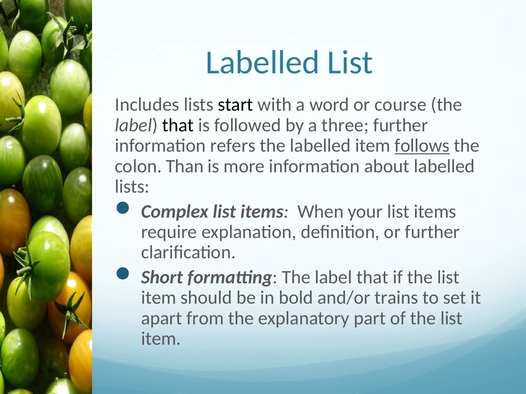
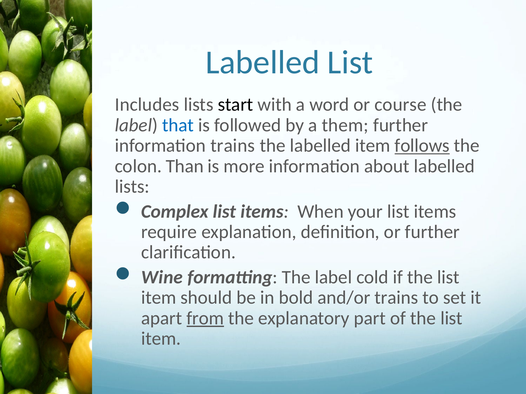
that at (178, 125) colour: black -> blue
three: three -> them
information refers: refers -> trains
Short: Short -> Wine
formatting The label that: that -> cold
from underline: none -> present
